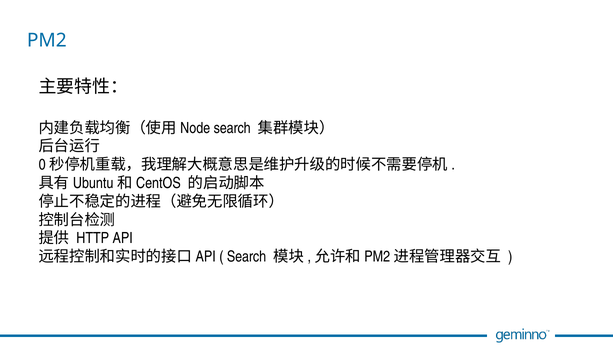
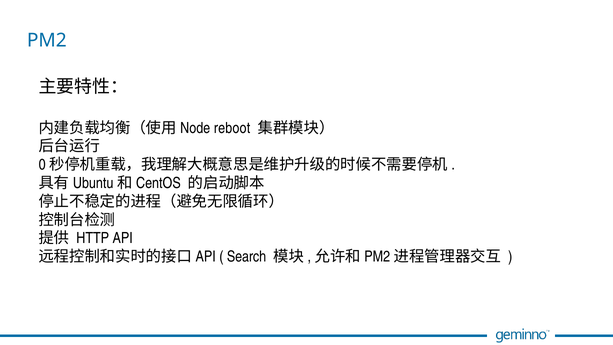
search at (232, 128): search -> reboot
